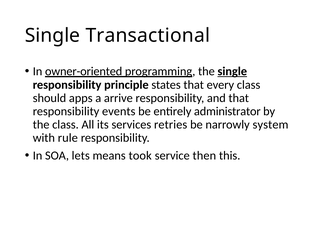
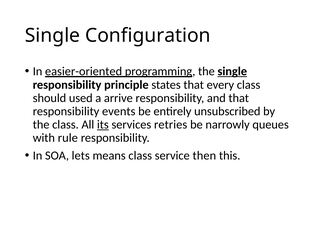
Transactional: Transactional -> Configuration
owner-oriented: owner-oriented -> easier-oriented
apps: apps -> used
administrator: administrator -> unsubscribed
its underline: none -> present
system: system -> queues
means took: took -> class
